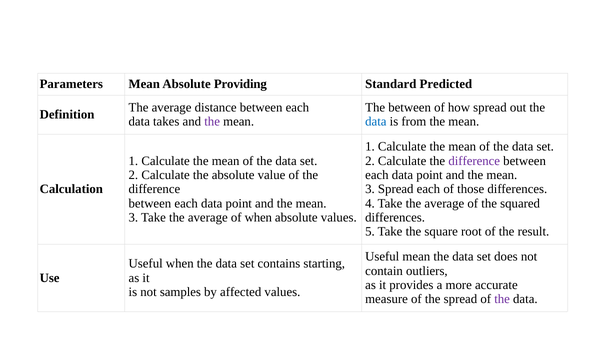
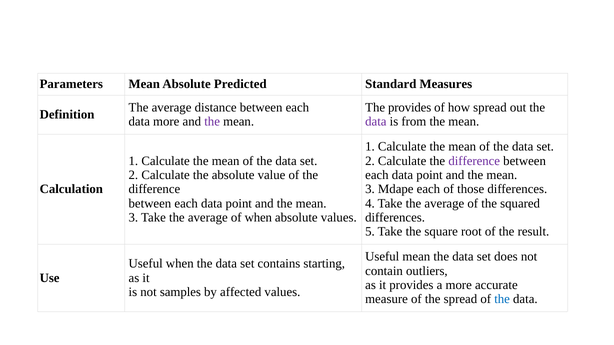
Providing: Providing -> Predicted
Predicted: Predicted -> Measures
The between: between -> provides
data takes: takes -> more
data at (376, 122) colour: blue -> purple
3 Spread: Spread -> Mdape
the at (502, 300) colour: purple -> blue
